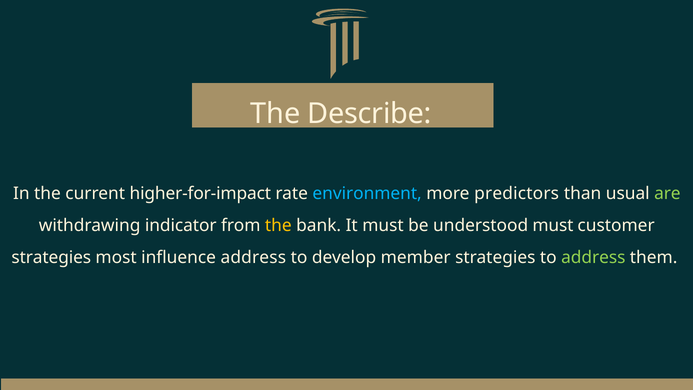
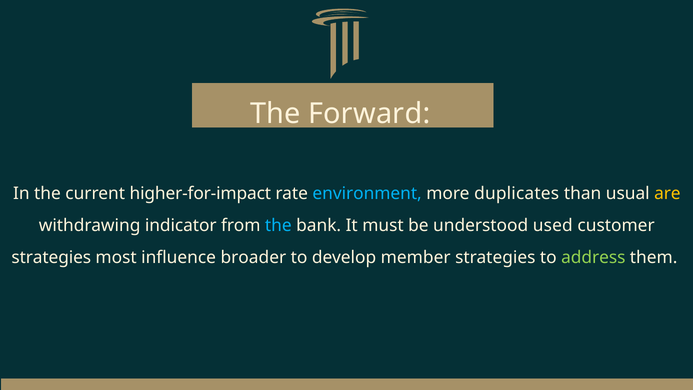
Describe: Describe -> Forward
predictors: predictors -> duplicates
are colour: light green -> yellow
the at (278, 225) colour: yellow -> light blue
understood must: must -> used
influence address: address -> broader
